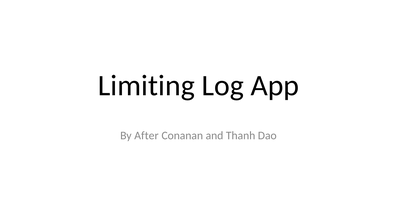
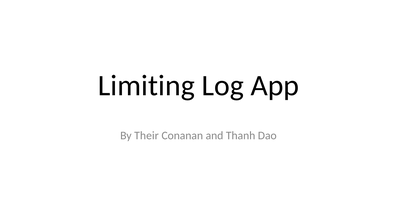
After: After -> Their
